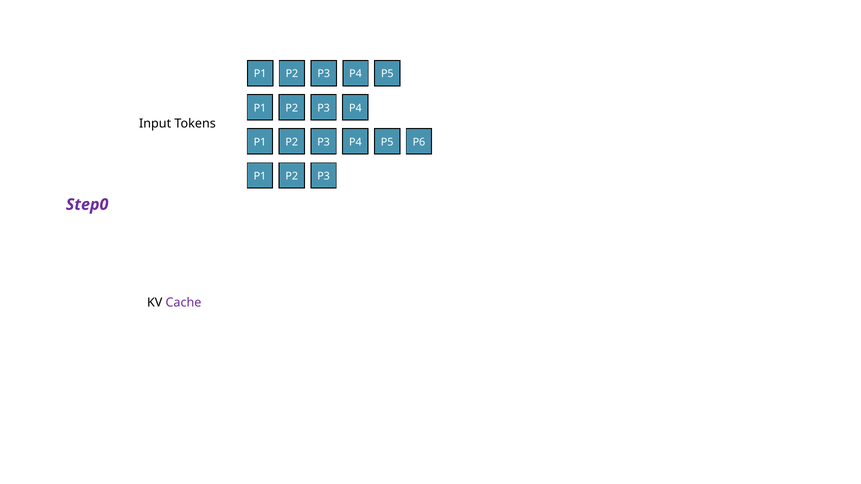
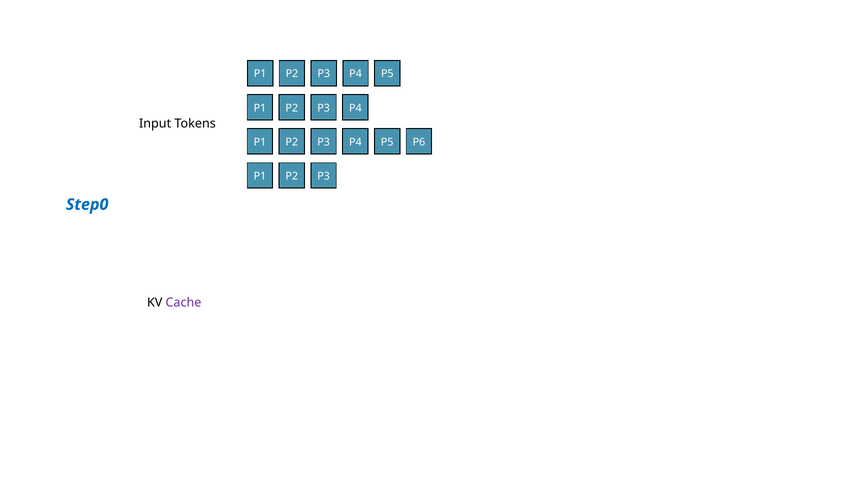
Step0 colour: purple -> blue
